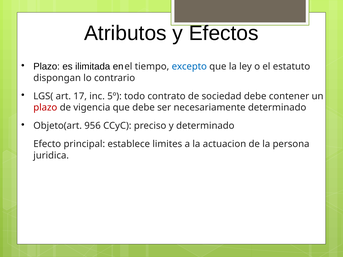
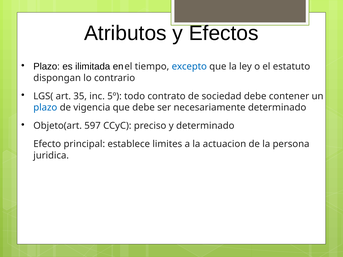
17: 17 -> 35
plazo at (45, 108) colour: red -> blue
956: 956 -> 597
